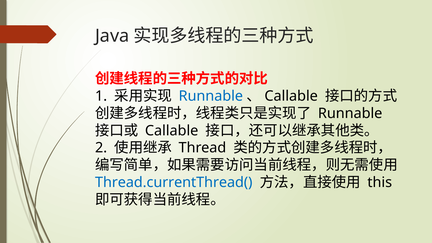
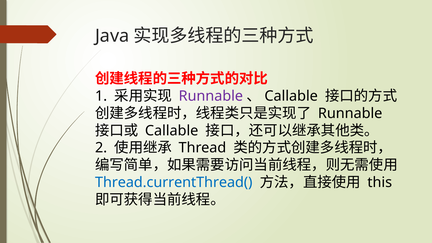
Runnable at (211, 96) colour: blue -> purple
